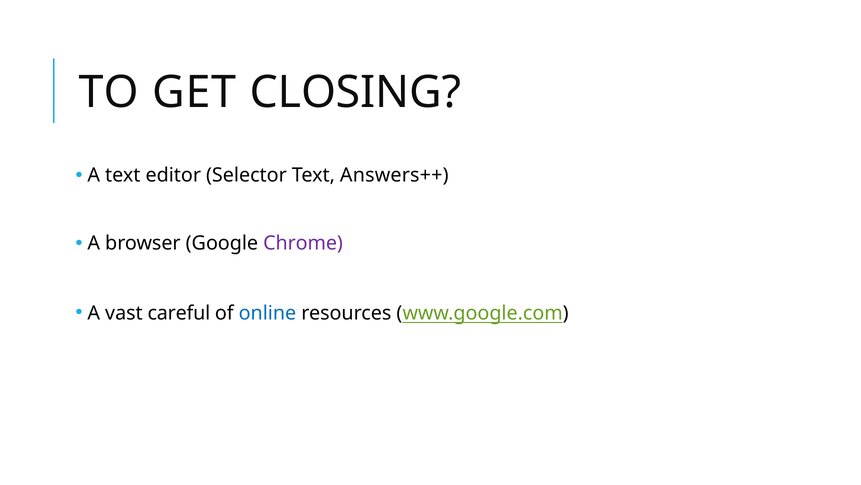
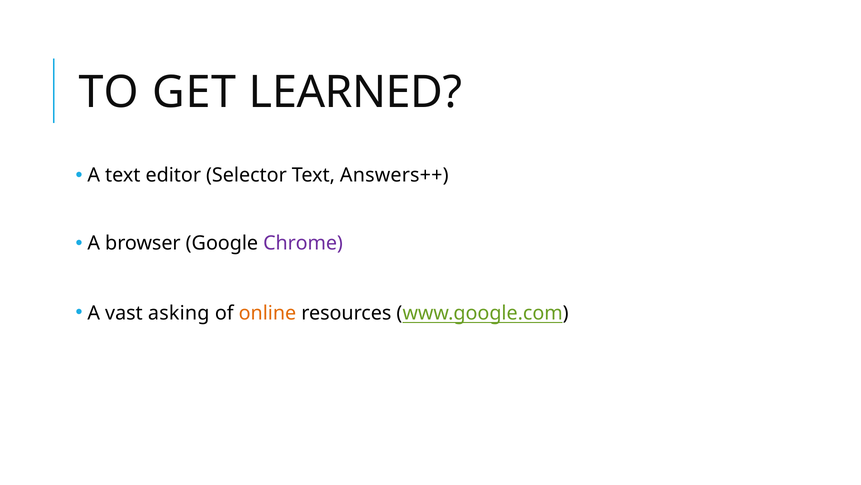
CLOSING: CLOSING -> LEARNED
careful: careful -> asking
online colour: blue -> orange
